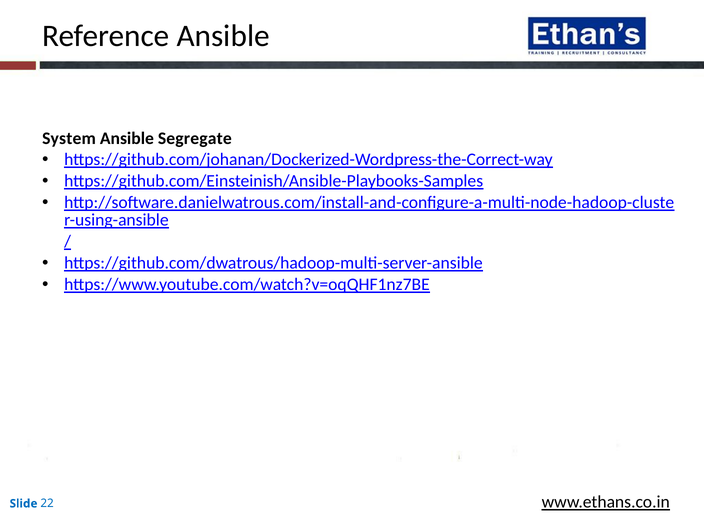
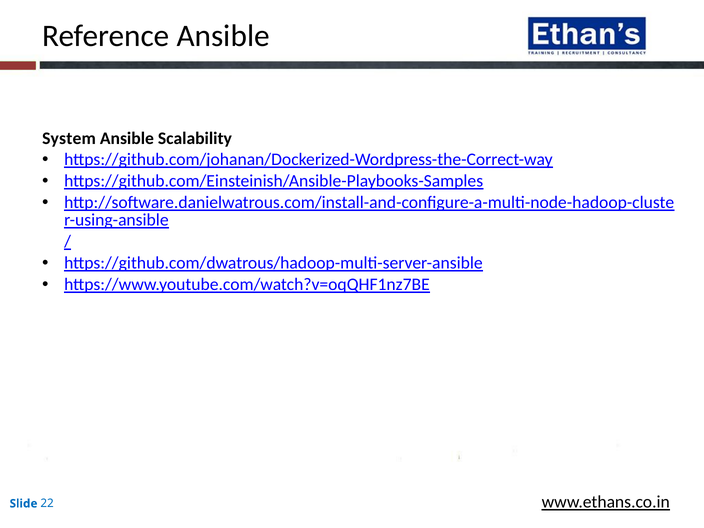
Segregate: Segregate -> Scalability
